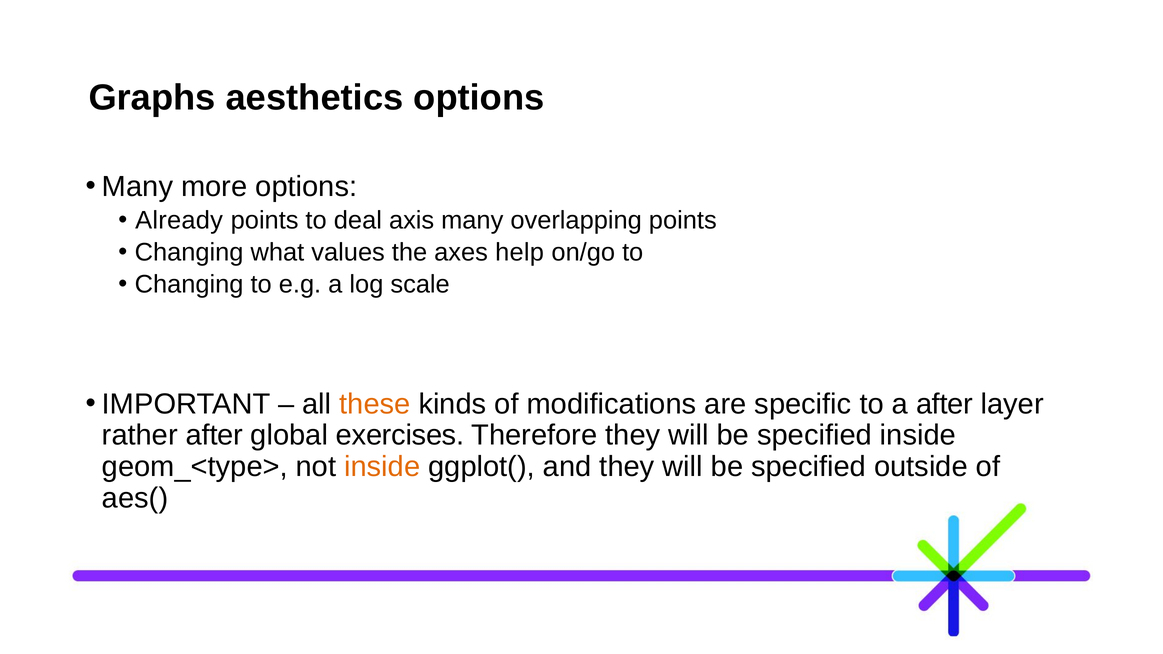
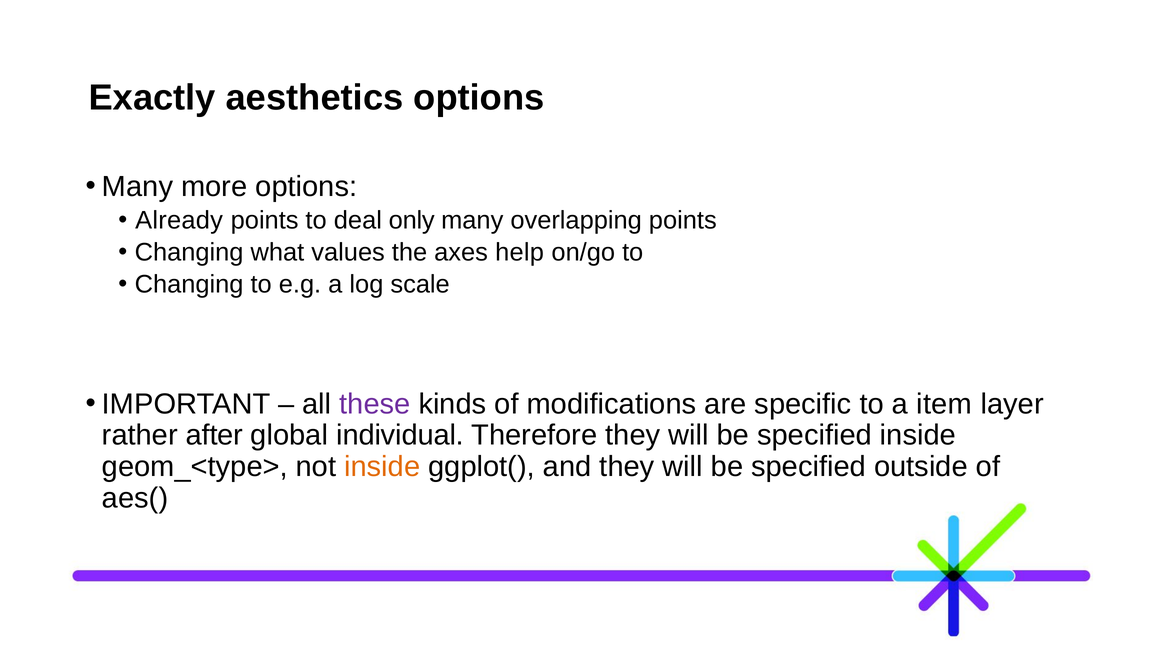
Graphs: Graphs -> Exactly
axis: axis -> only
these colour: orange -> purple
a after: after -> item
exercises: exercises -> individual
